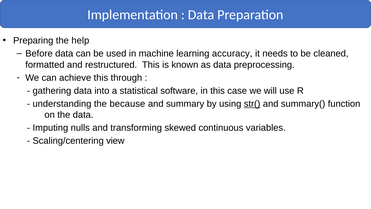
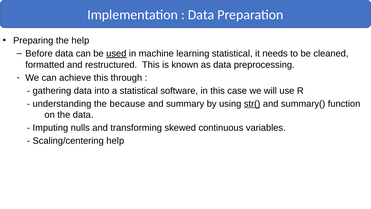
used underline: none -> present
learning accuracy: accuracy -> statistical
Scaling/centering view: view -> help
